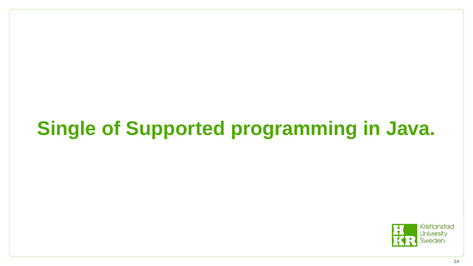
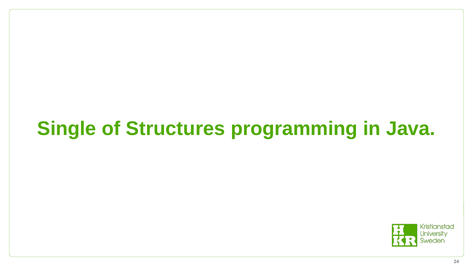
Supported: Supported -> Structures
